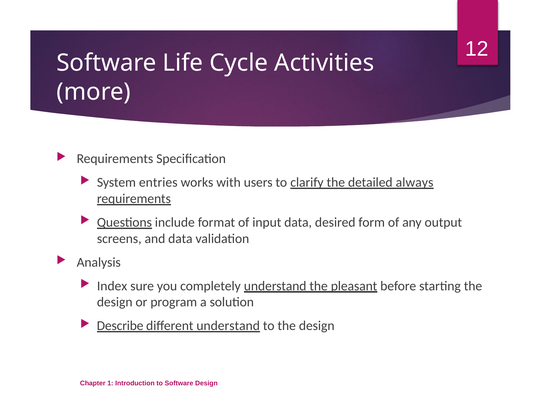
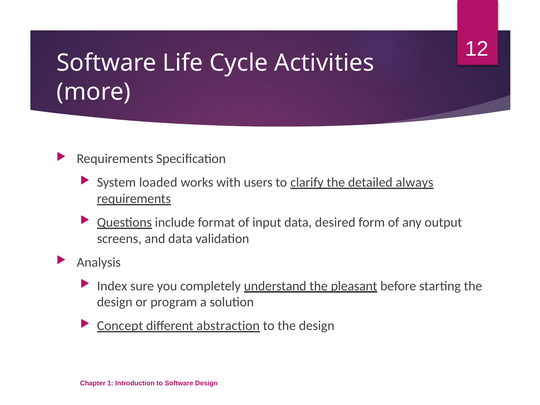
entries: entries -> loaded
Describe: Describe -> Concept
different understand: understand -> abstraction
